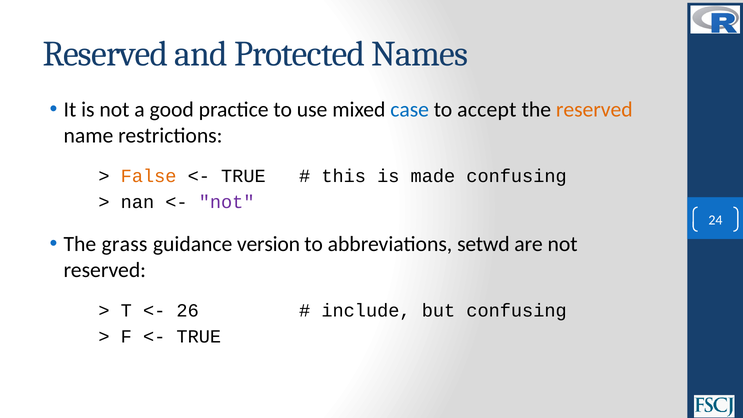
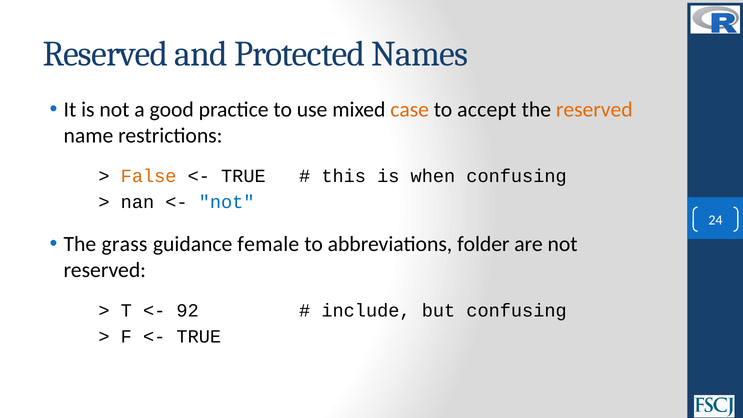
case colour: blue -> orange
made: made -> when
not at (227, 202) colour: purple -> blue
version: version -> female
setwd: setwd -> folder
26: 26 -> 92
